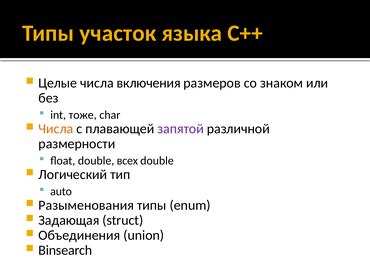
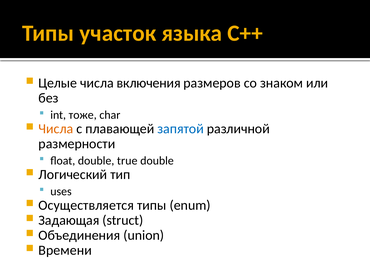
запятой colour: purple -> blue
всех: всех -> true
auto: auto -> uses
Разыменования: Разыменования -> Осуществляется
Binsearch: Binsearch -> Времени
